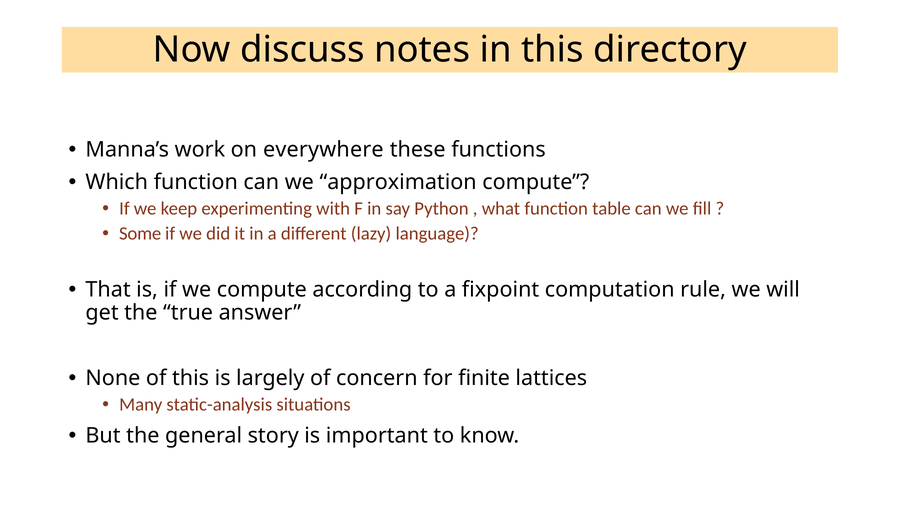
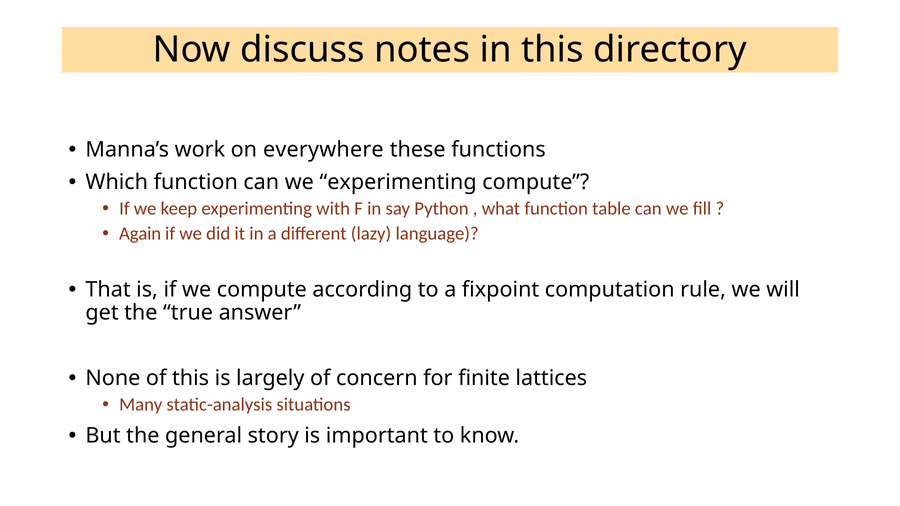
we approximation: approximation -> experimenting
Some: Some -> Again
